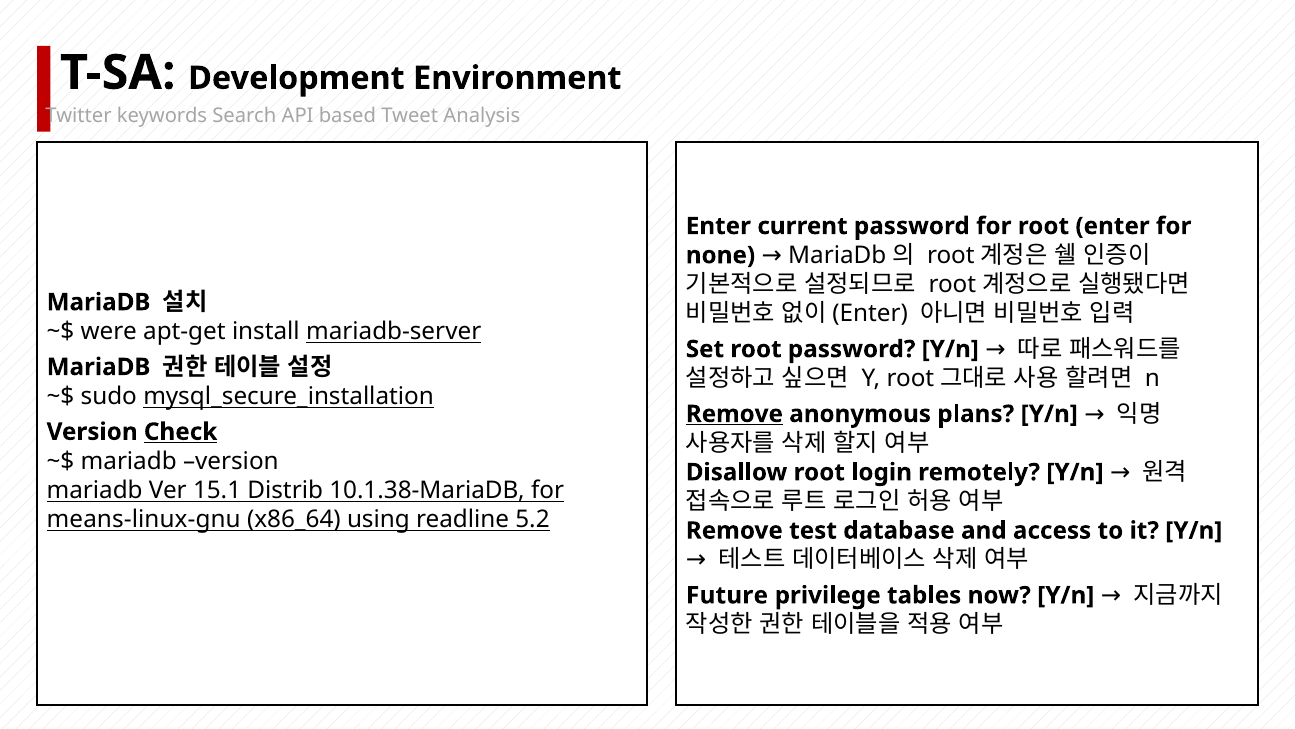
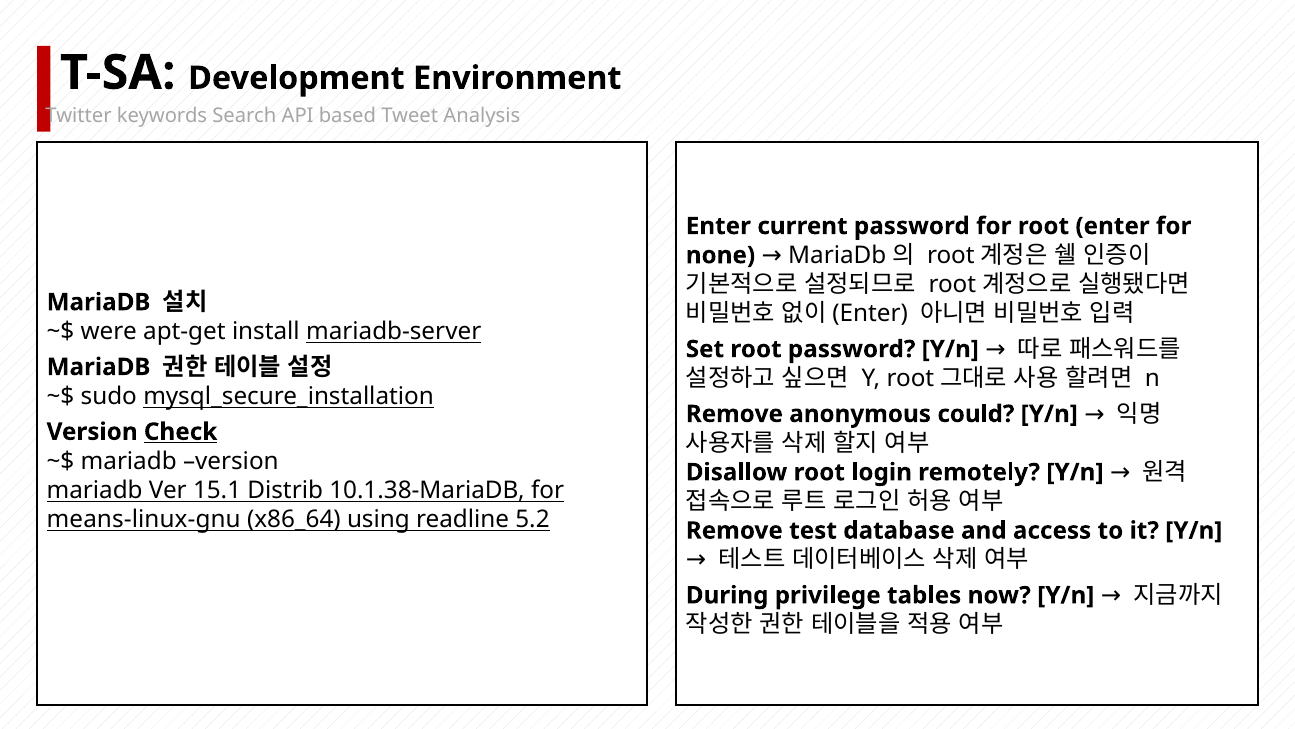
Remove at (734, 414) underline: present -> none
plans: plans -> could
Future: Future -> During
